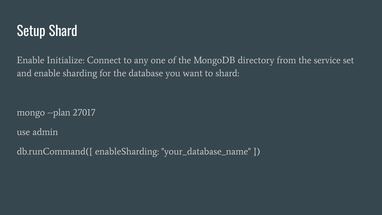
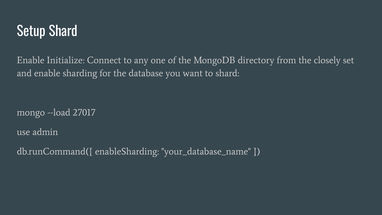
service: service -> closely
--plan: --plan -> --load
